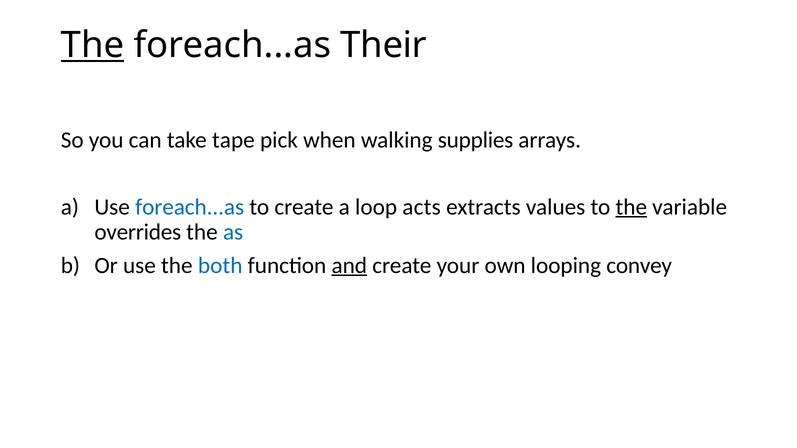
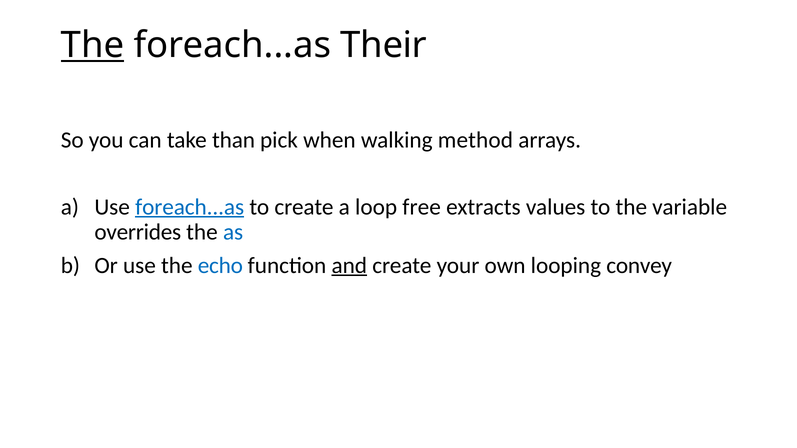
tape: tape -> than
supplies: supplies -> method
foreach...as at (190, 207) underline: none -> present
acts: acts -> free
the at (631, 207) underline: present -> none
both: both -> echo
